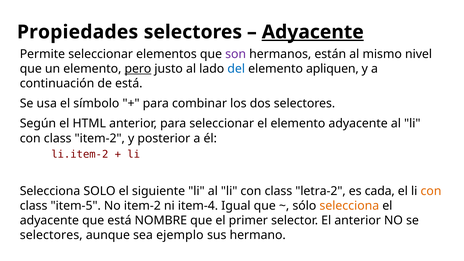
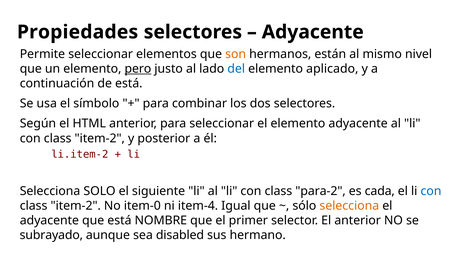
Adyacente at (313, 32) underline: present -> none
son colour: purple -> orange
apliquen: apliquen -> aplicado
letra-2: letra-2 -> para-2
con at (431, 191) colour: orange -> blue
item-5 at (76, 206): item-5 -> item-2
No item-2: item-2 -> item-0
selectores at (51, 235): selectores -> subrayado
ejemplo: ejemplo -> disabled
